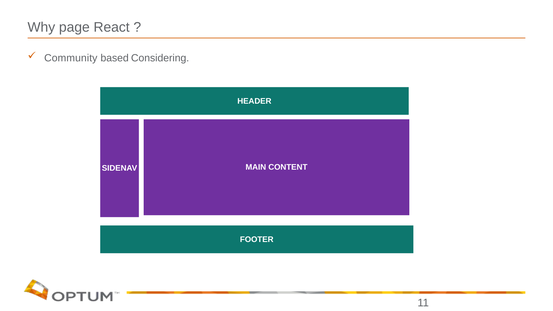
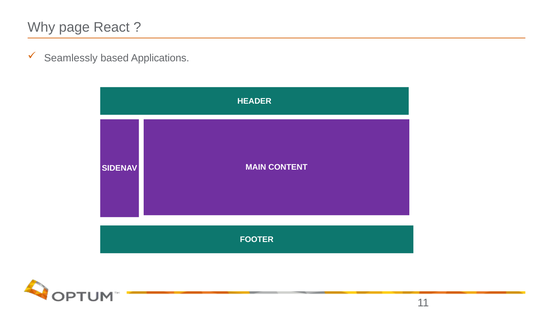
Community: Community -> Seamlessly
Considering: Considering -> Applications
